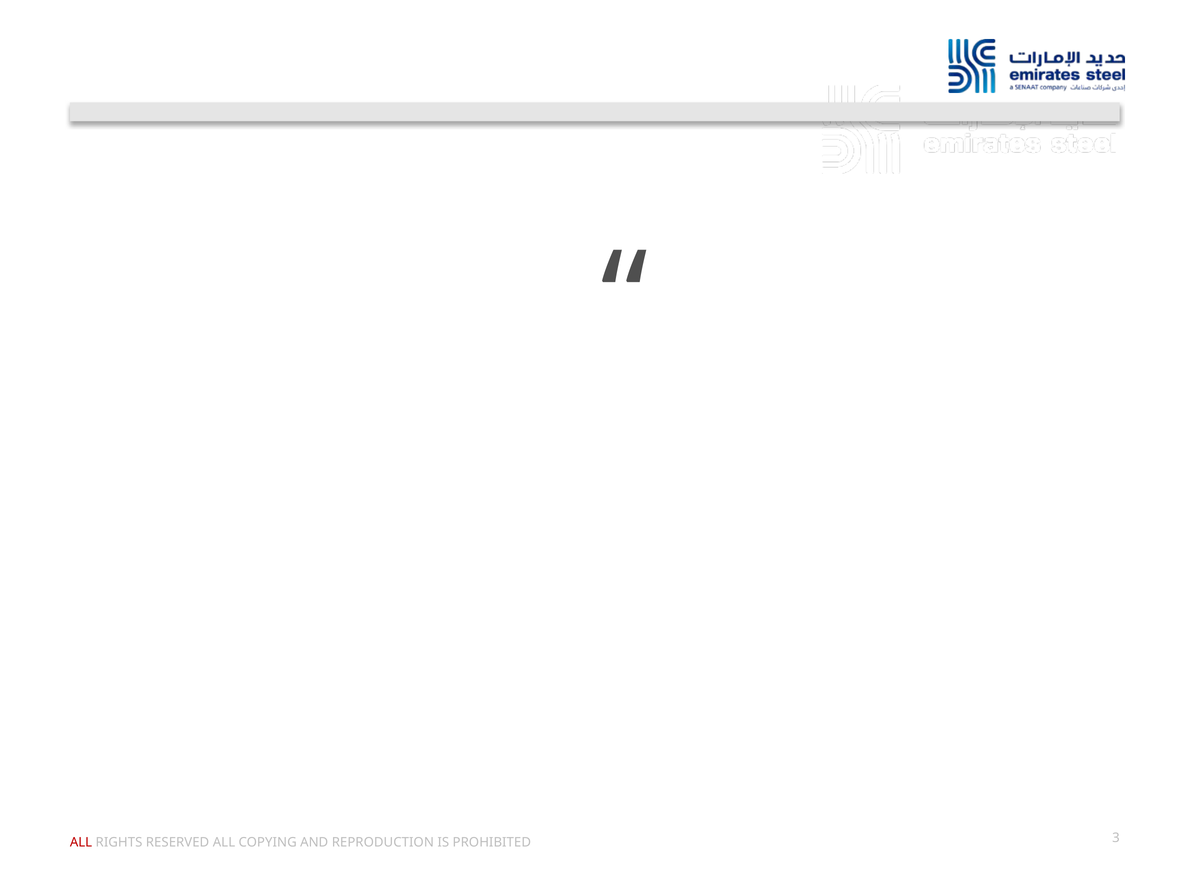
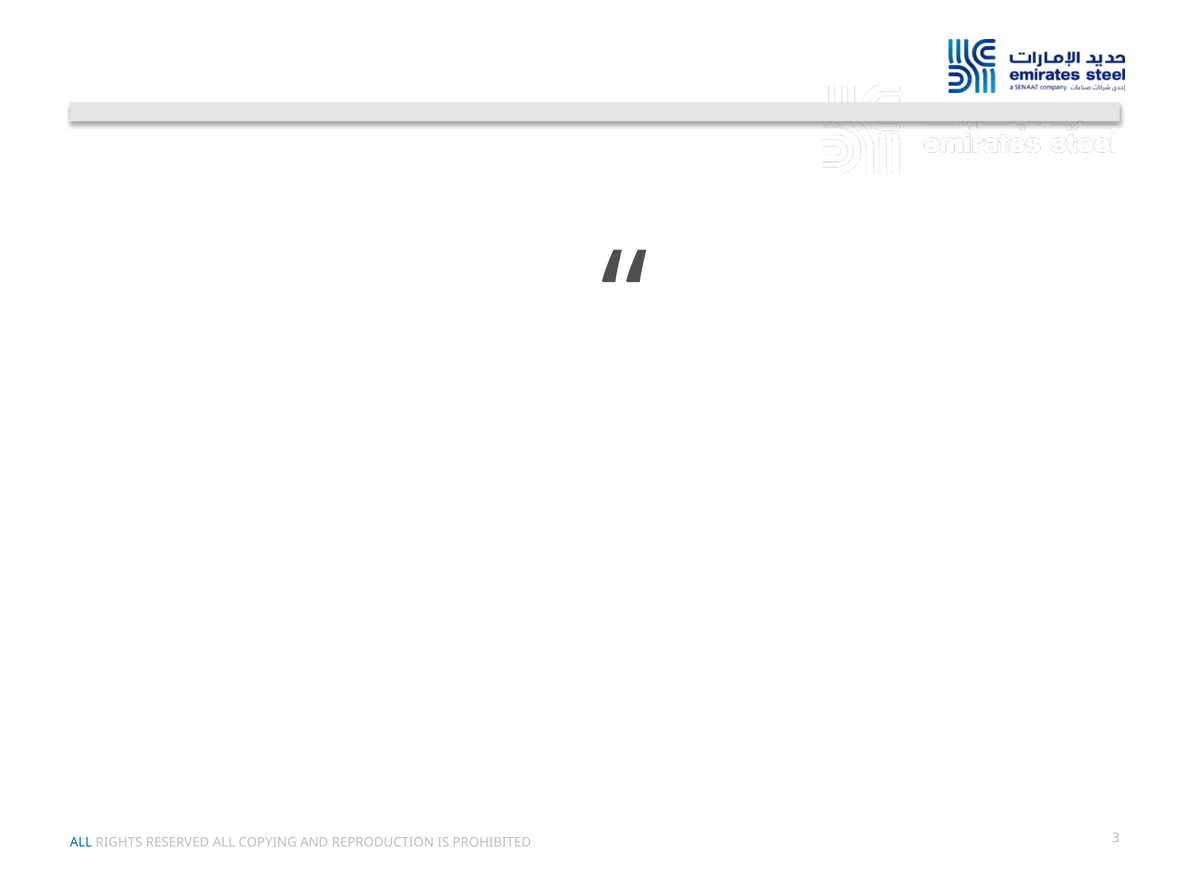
ALL at (81, 842) colour: red -> blue
